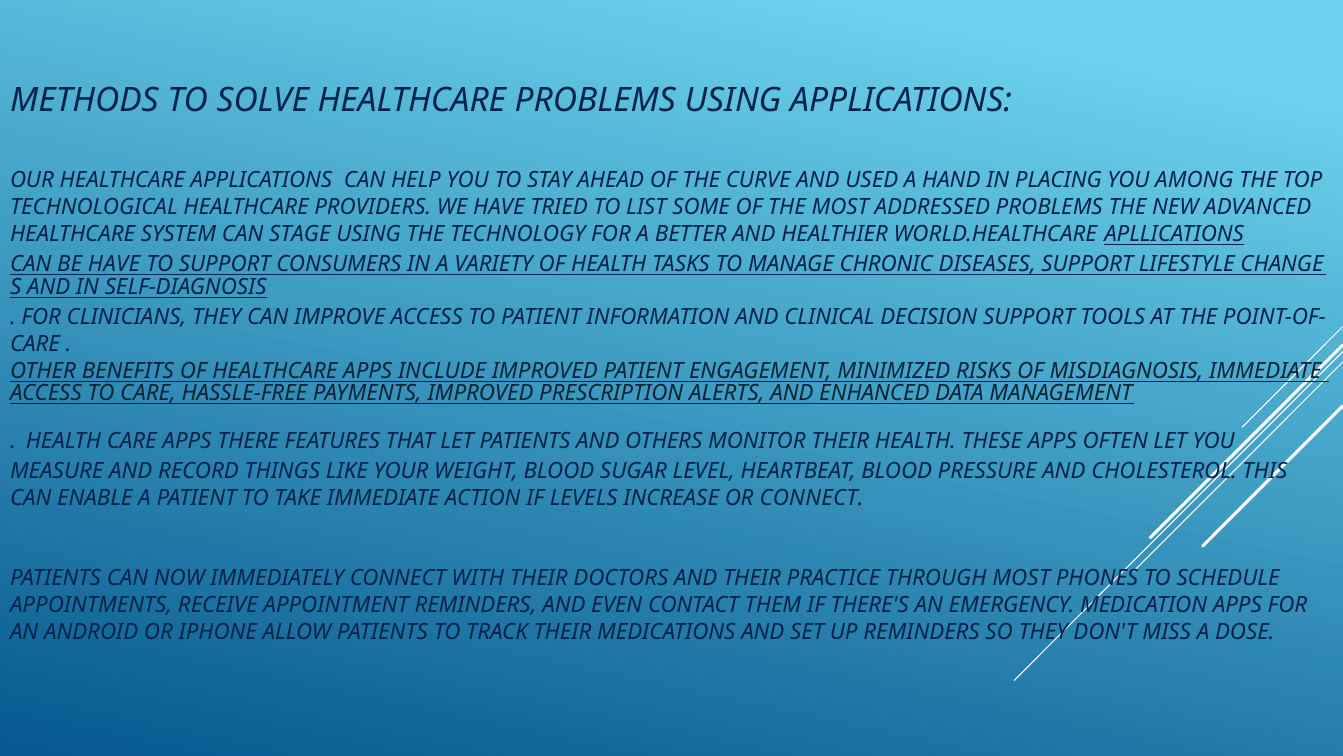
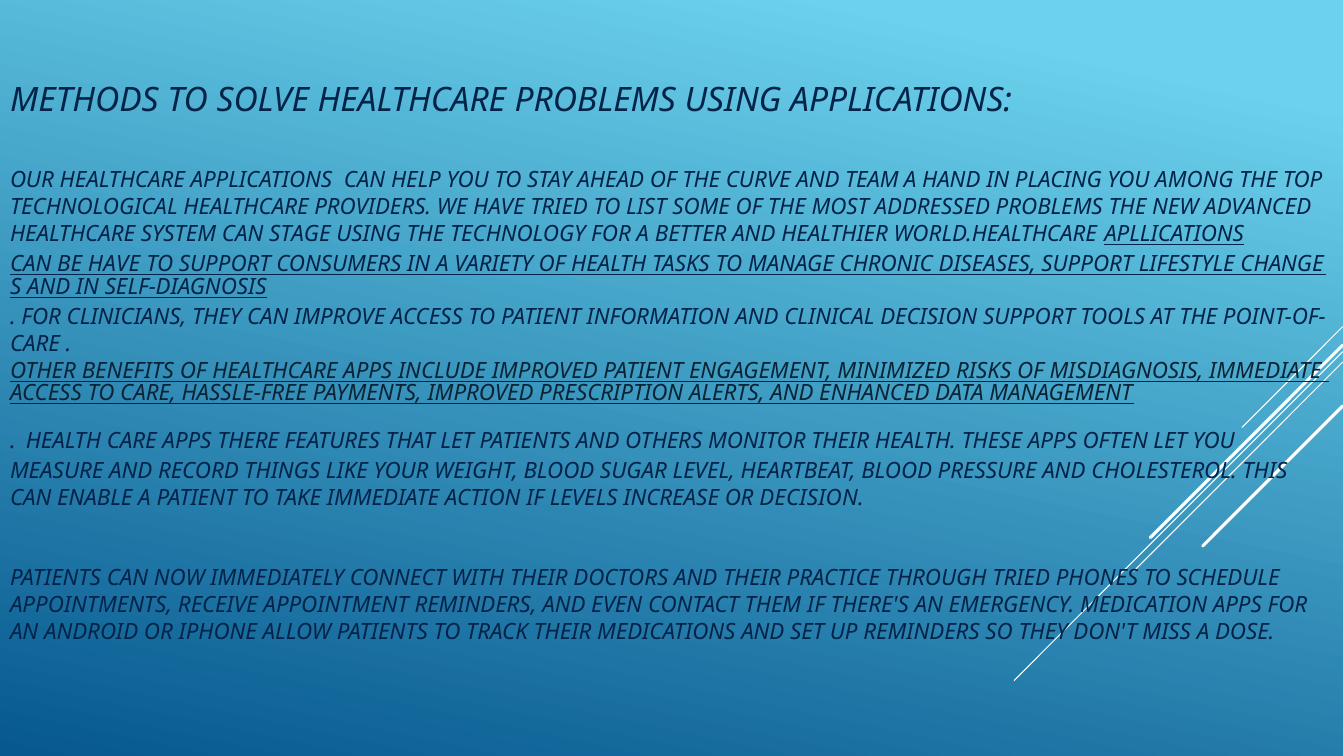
USED: USED -> TEAM
OR CONNECT: CONNECT -> DECISION
THROUGH MOST: MOST -> TRIED
